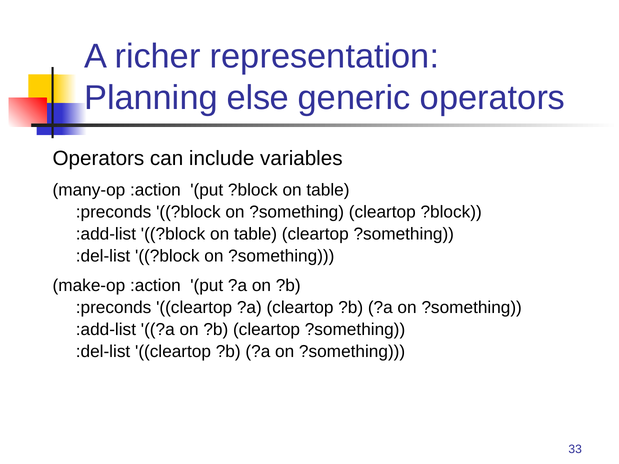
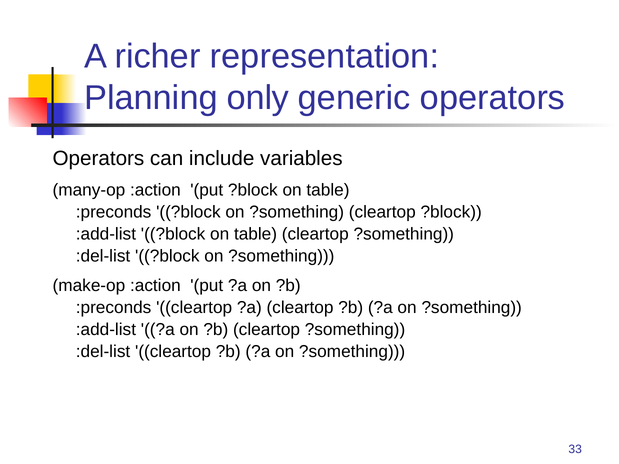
else: else -> only
